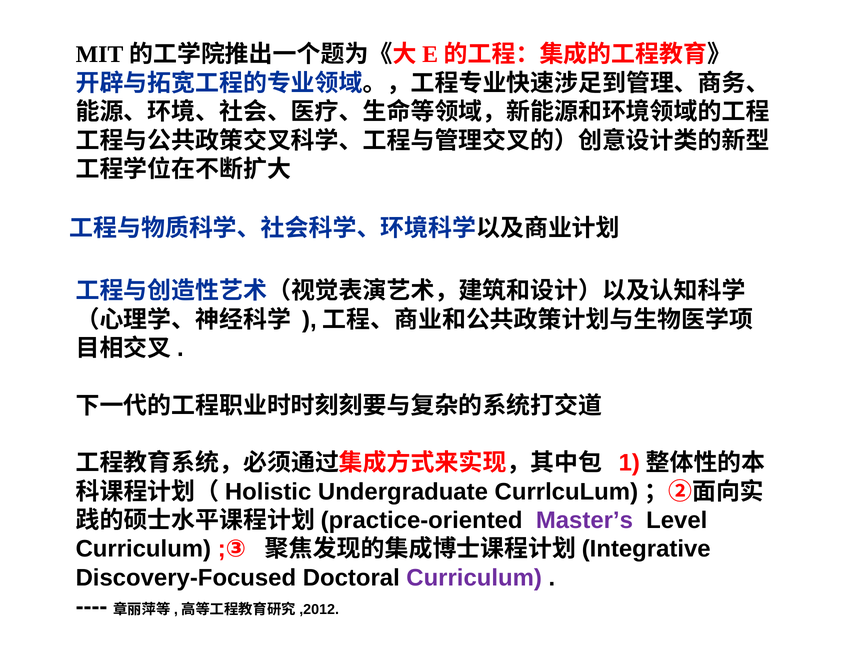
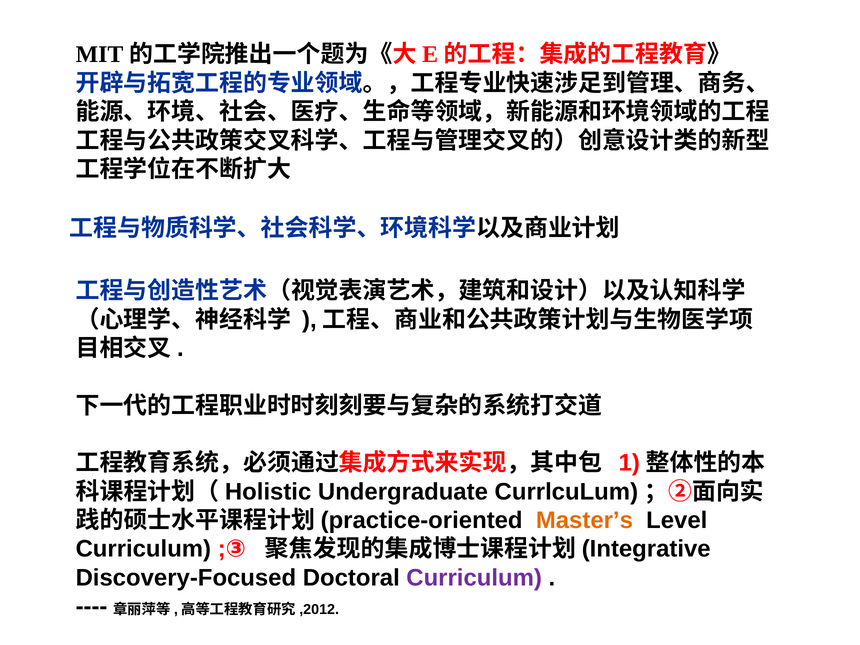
Master’s colour: purple -> orange
